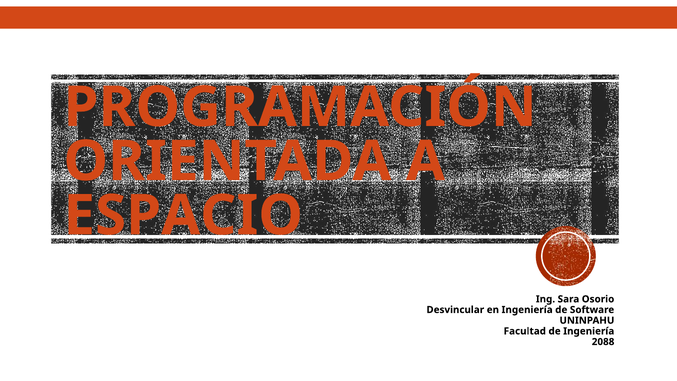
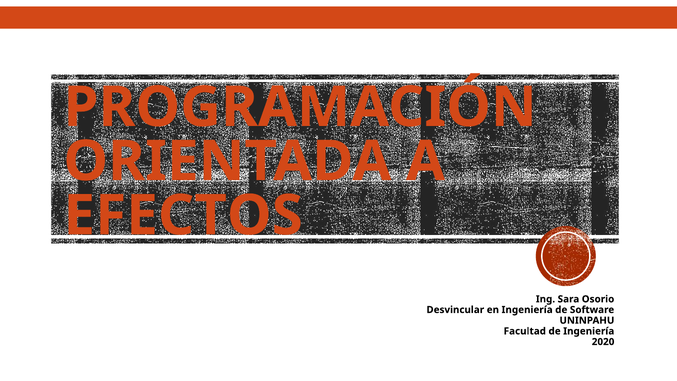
ESPACIO: ESPACIO -> EFECTOS
2088: 2088 -> 2020
